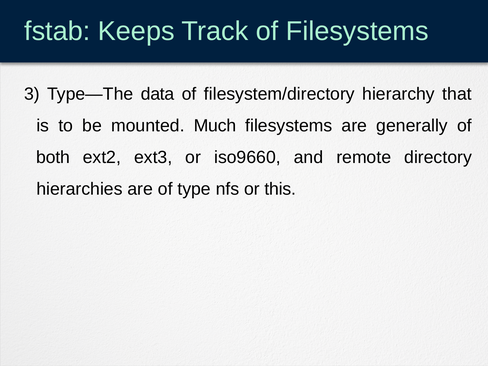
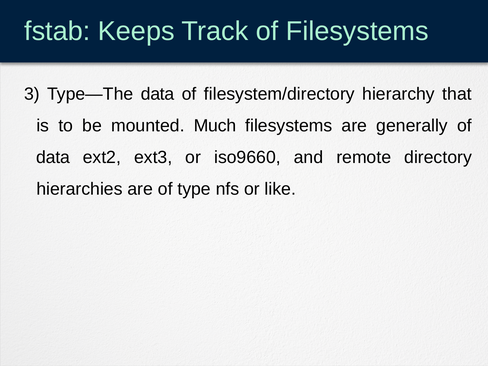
both at (53, 157): both -> data
this: this -> like
